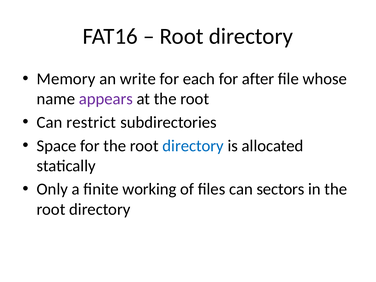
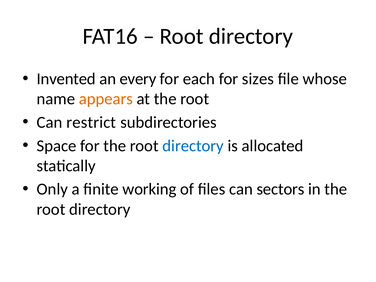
Memory: Memory -> Invented
write: write -> every
after: after -> sizes
appears colour: purple -> orange
